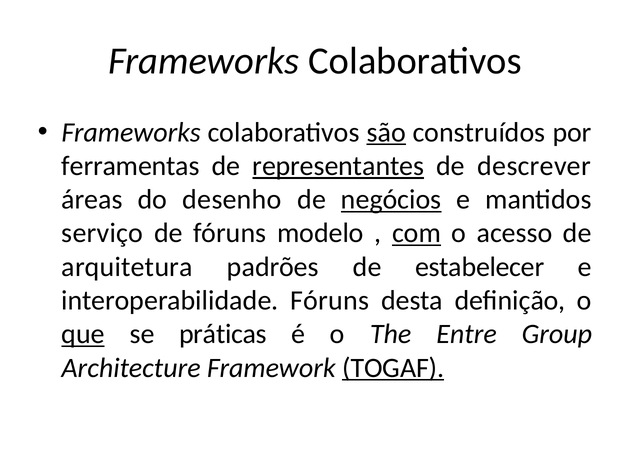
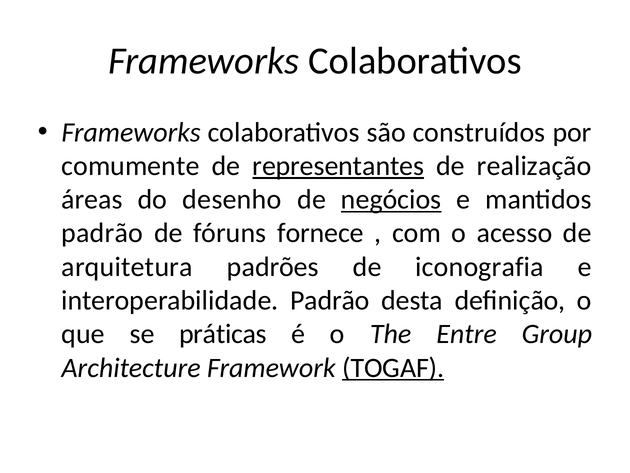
são underline: present -> none
ferramentas: ferramentas -> comumente
descrever: descrever -> realização
serviço at (102, 233): serviço -> padrão
modelo: modelo -> fornece
com underline: present -> none
estabelecer: estabelecer -> iconografia
interoperabilidade Fóruns: Fóruns -> Padrão
que underline: present -> none
